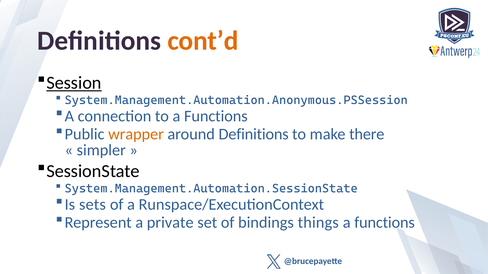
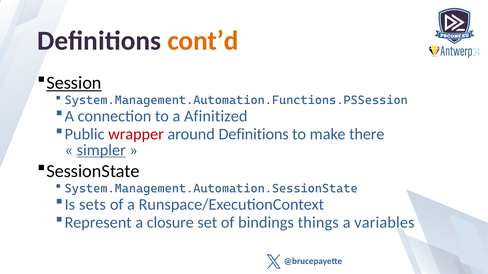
System.Management.Automation.Anonymous.PSSession: System.Management.Automation.Anonymous.PSSession -> System.Management.Automation.Functions.PSSession
to a Functions: Functions -> Afinitized
wrapper colour: orange -> red
simpler underline: none -> present
private: private -> closure
functions at (385, 223): functions -> variables
